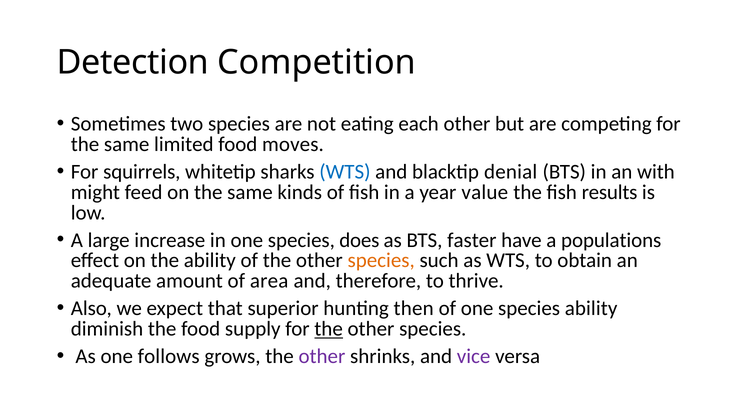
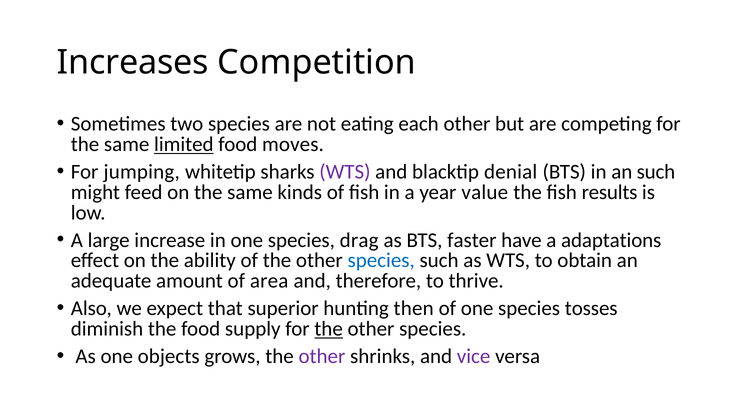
Detection: Detection -> Increases
limited underline: none -> present
squirrels: squirrels -> jumping
WTS at (345, 172) colour: blue -> purple
an with: with -> such
does: does -> drag
populations: populations -> adaptations
species at (381, 260) colour: orange -> blue
species ability: ability -> tosses
follows: follows -> objects
